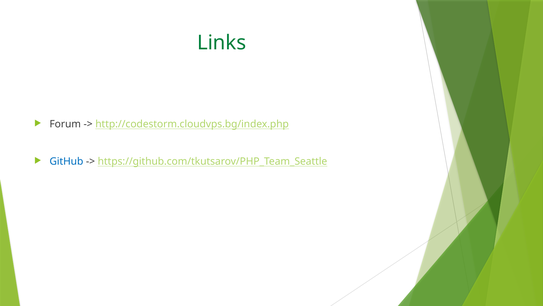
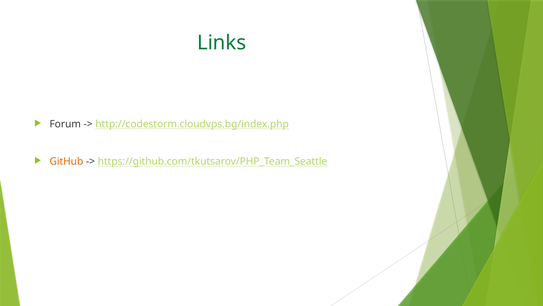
GitHub colour: blue -> orange
